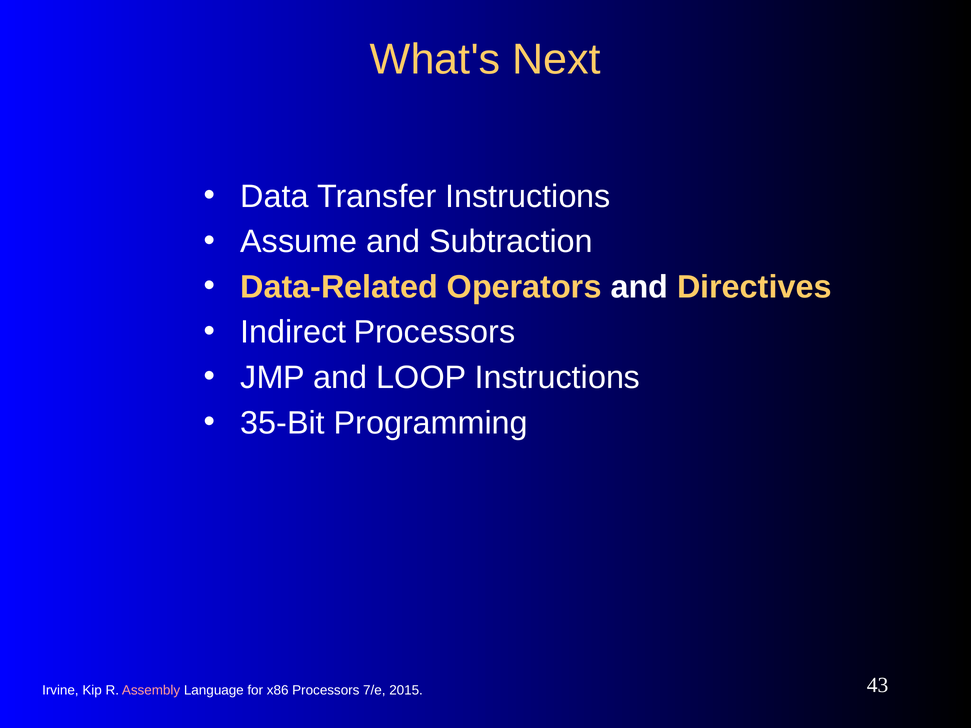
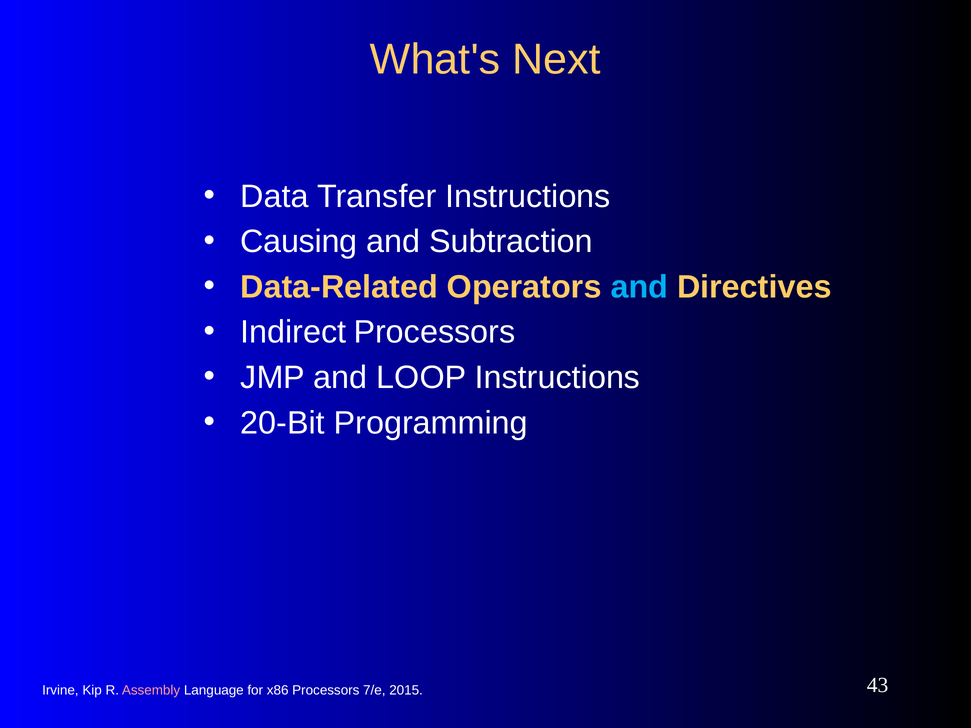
Assume: Assume -> Causing
and at (639, 287) colour: white -> light blue
35-Bit: 35-Bit -> 20-Bit
